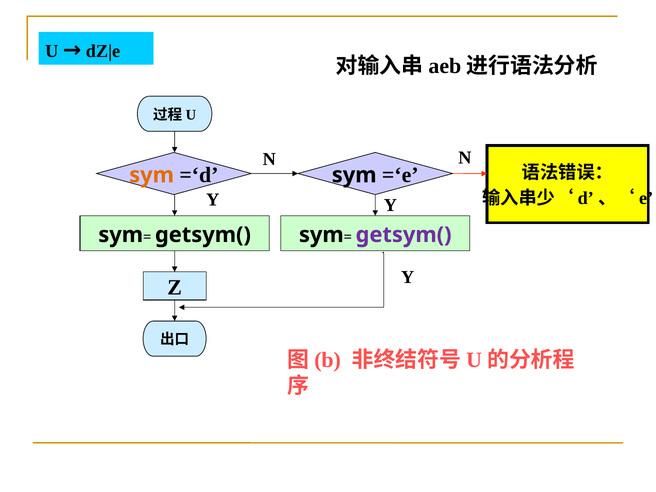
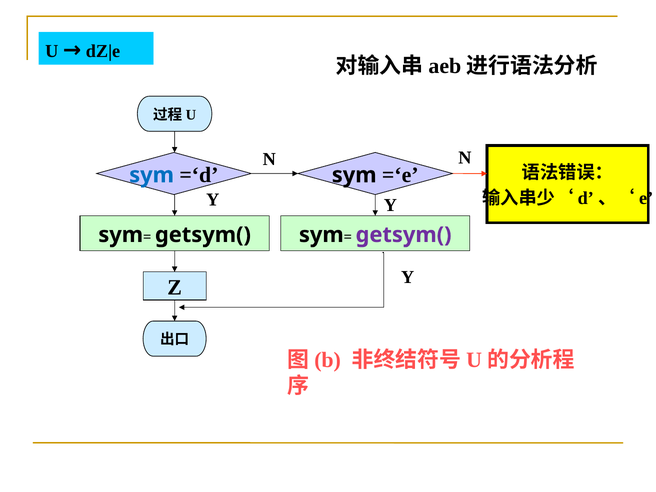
sym at (152, 175) colour: orange -> blue
